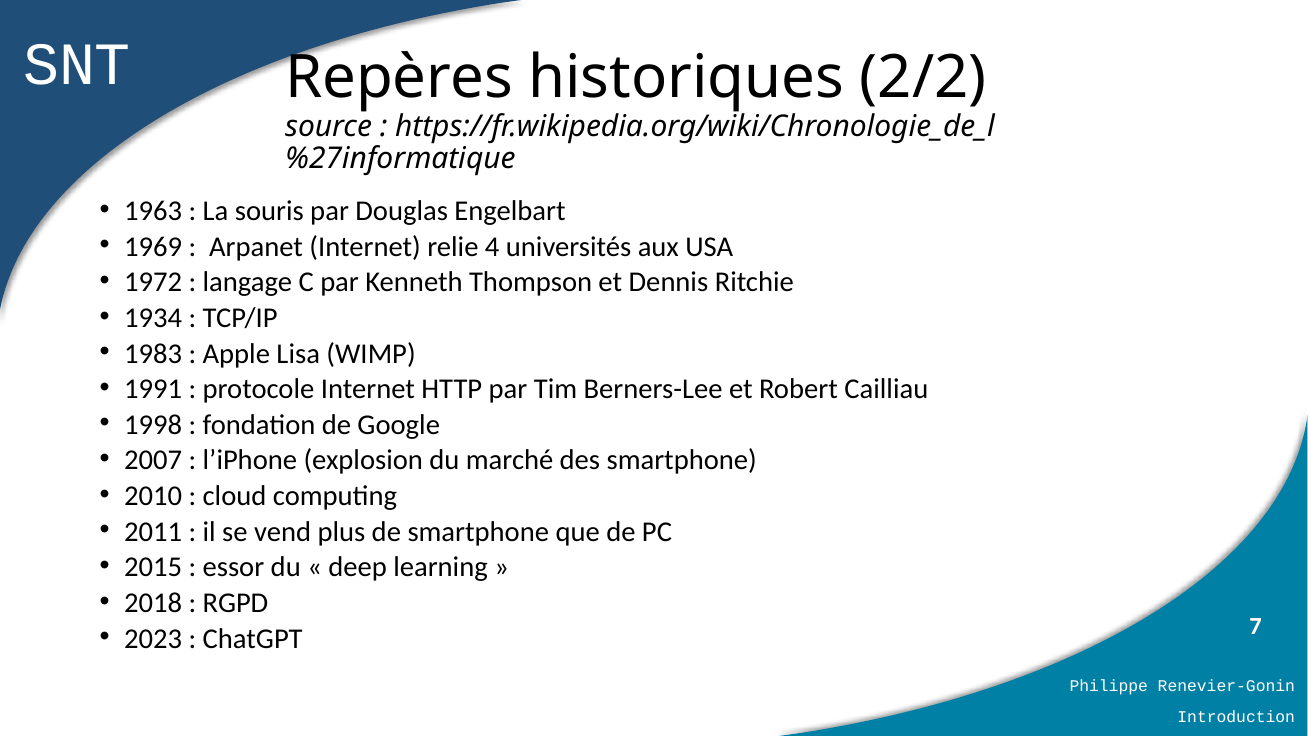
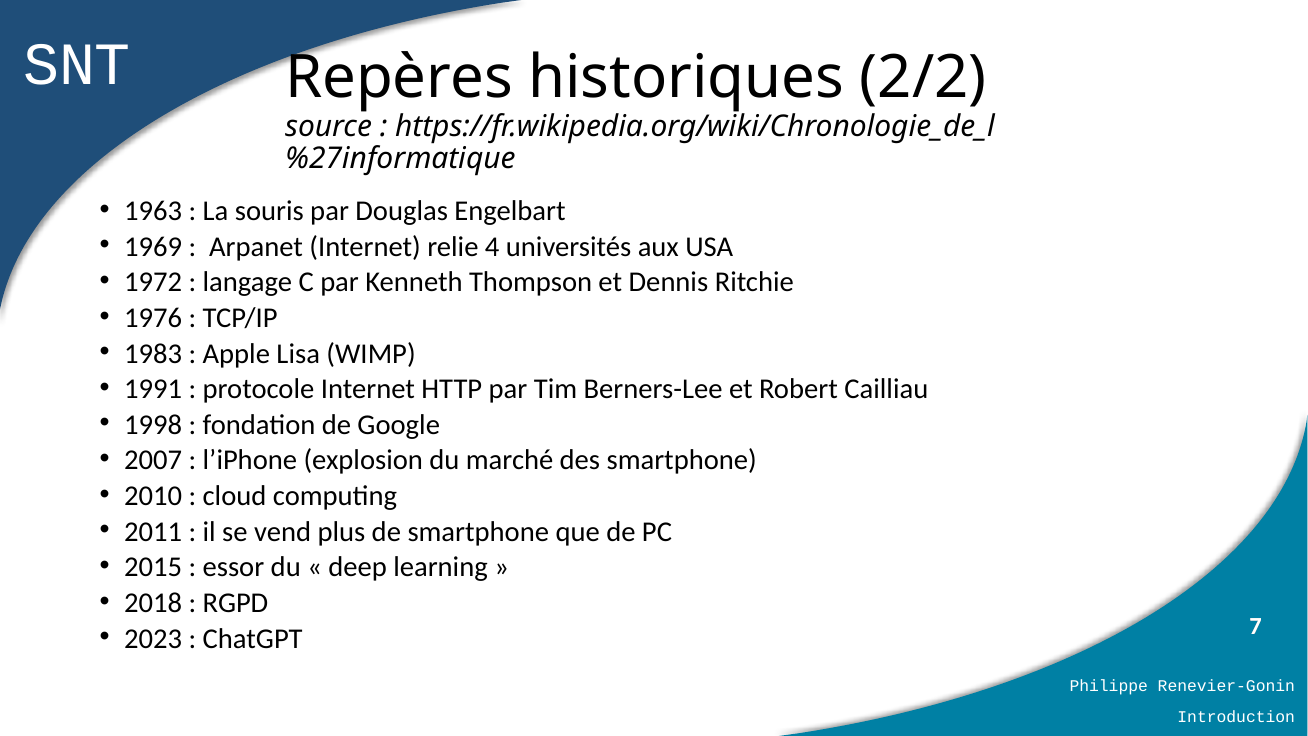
1934: 1934 -> 1976
